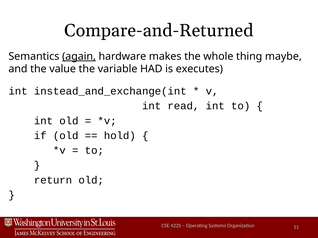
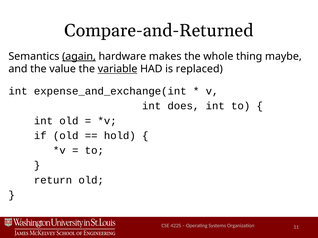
variable underline: none -> present
executes: executes -> replaced
instead_and_exchange(int: instead_and_exchange(int -> expense_and_exchange(int
read: read -> does
